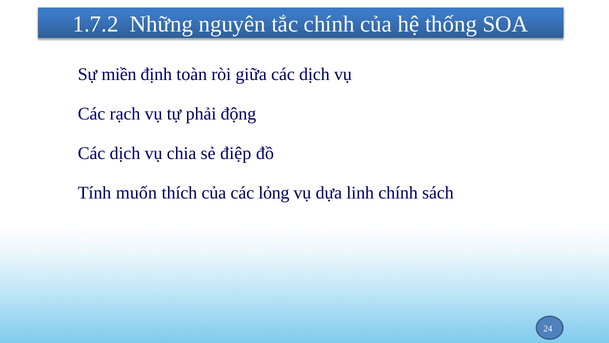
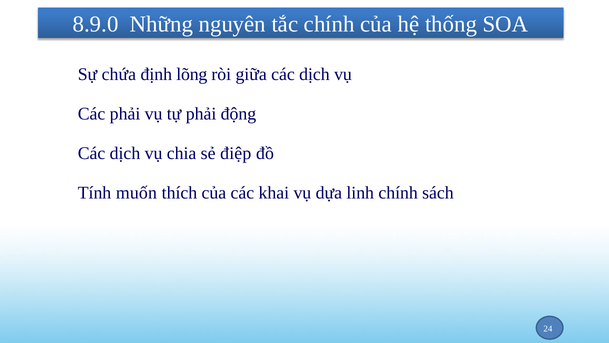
1.7.2: 1.7.2 -> 8.9.0
miền: miền -> chứa
toàn: toàn -> lõng
Các rạch: rạch -> phải
lỏng: lỏng -> khai
